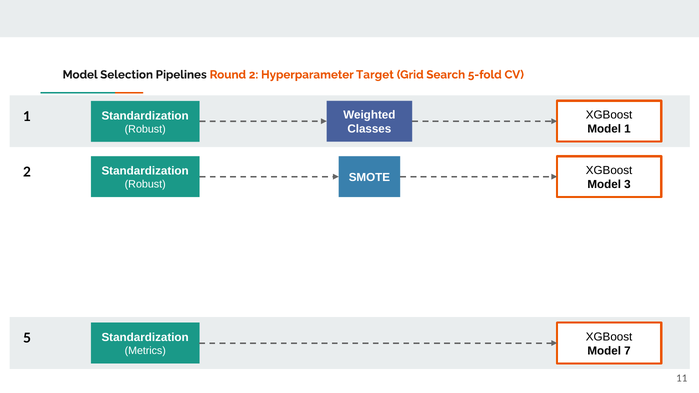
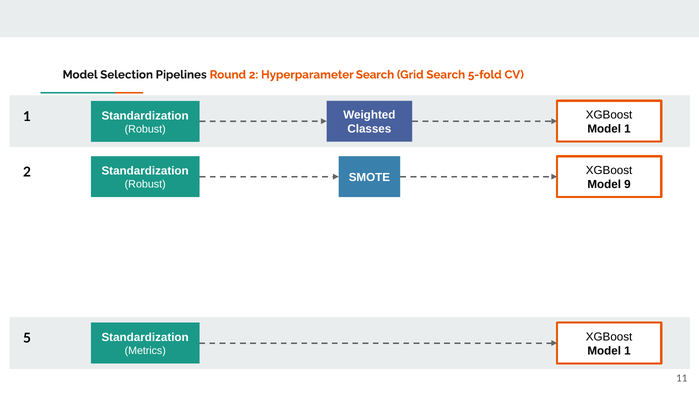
Hyperparameter Target: Target -> Search
3: 3 -> 9
7 at (627, 351): 7 -> 1
